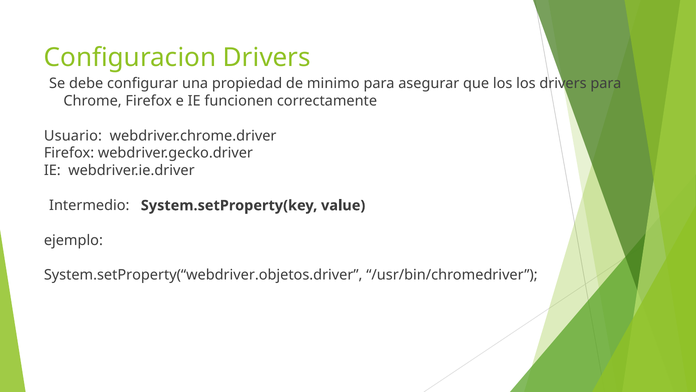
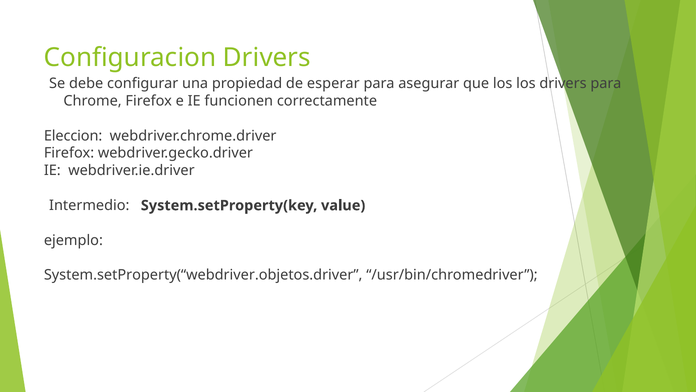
minimo: minimo -> esperar
Usuario: Usuario -> Eleccion
